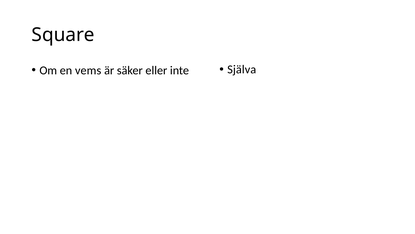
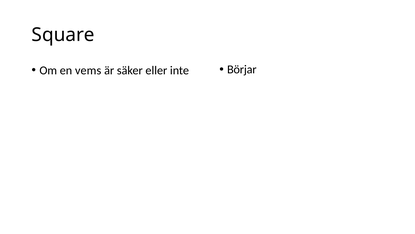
Själva: Själva -> Börjar
